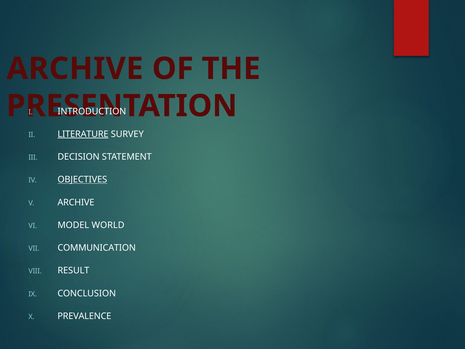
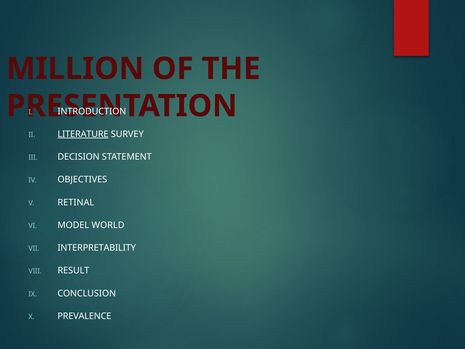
ARCHIVE at (75, 69): ARCHIVE -> MILLION
OBJECTIVES underline: present -> none
ARCHIVE at (76, 202): ARCHIVE -> RETINAL
COMMUNICATION: COMMUNICATION -> INTERPRETABILITY
